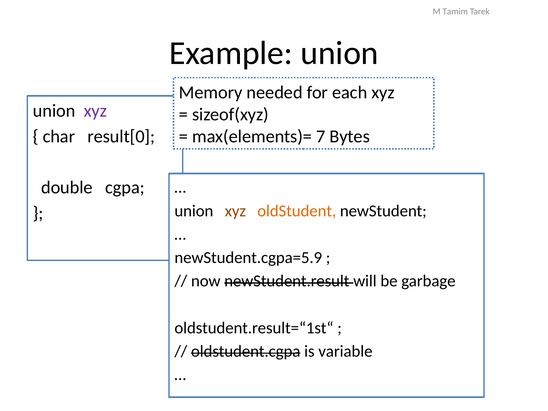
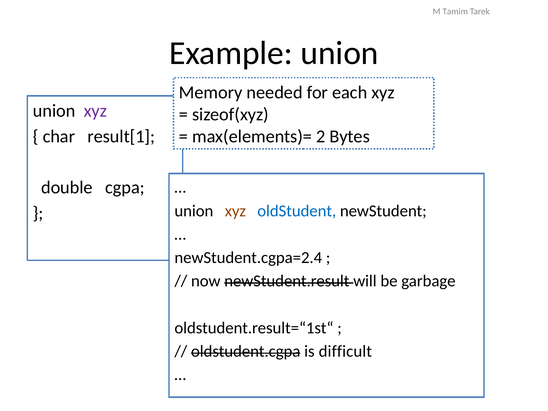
7: 7 -> 2
result[0: result[0 -> result[1
oldStudent colour: orange -> blue
newStudent.cgpa=5.9: newStudent.cgpa=5.9 -> newStudent.cgpa=2.4
variable: variable -> difficult
